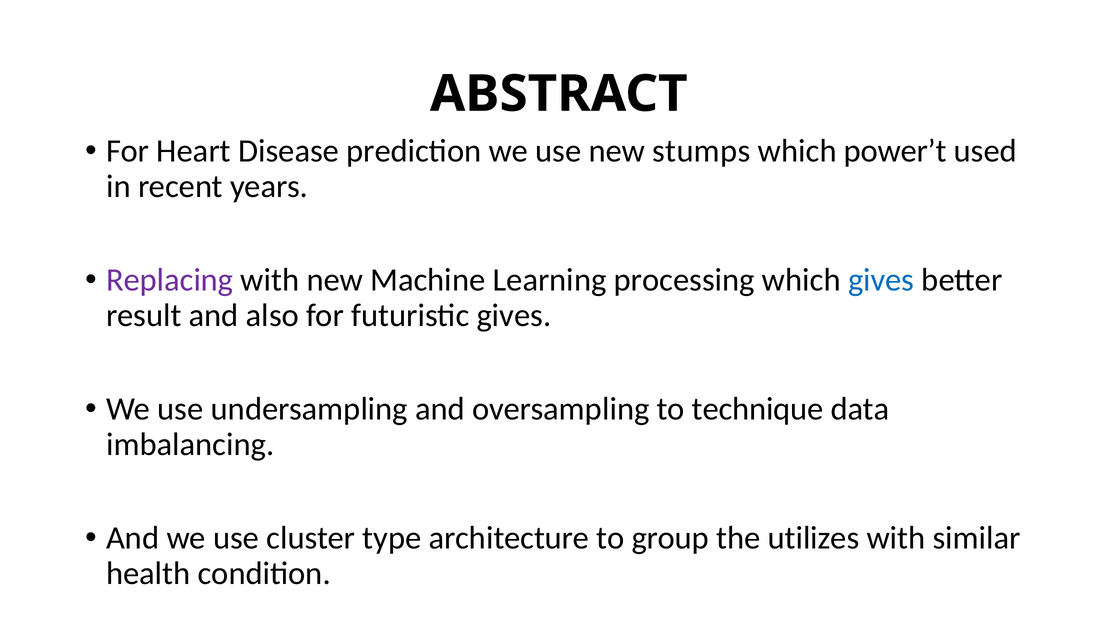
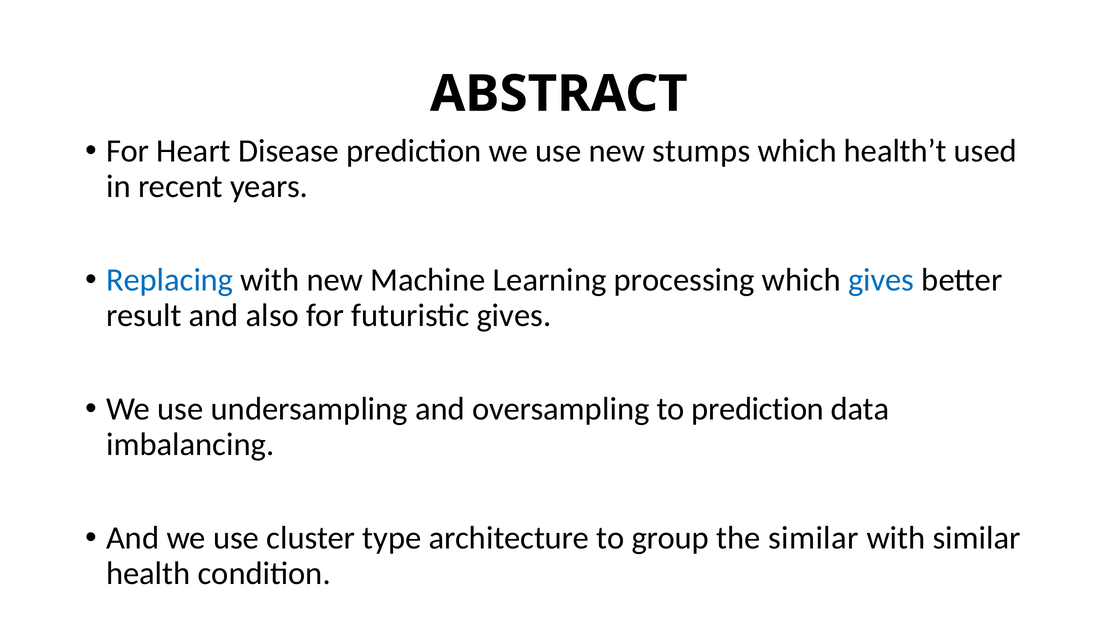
power’t: power’t -> health’t
Replacing colour: purple -> blue
to technique: technique -> prediction
the utilizes: utilizes -> similar
